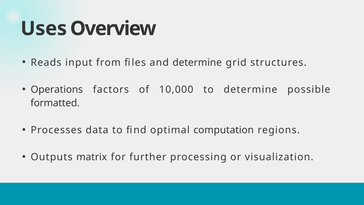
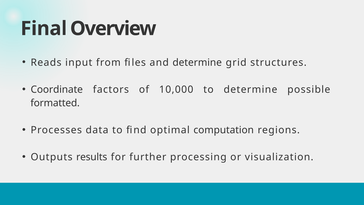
Uses: Uses -> Final
Operations: Operations -> Coordinate
matrix: matrix -> results
